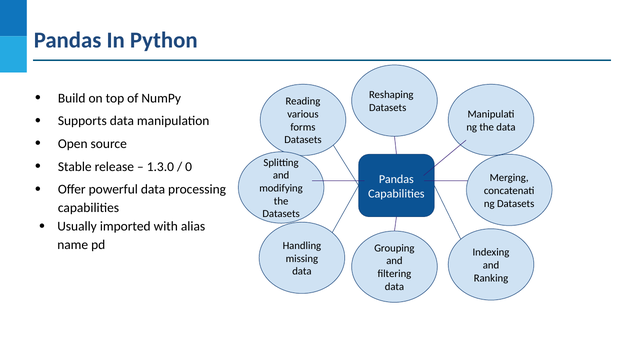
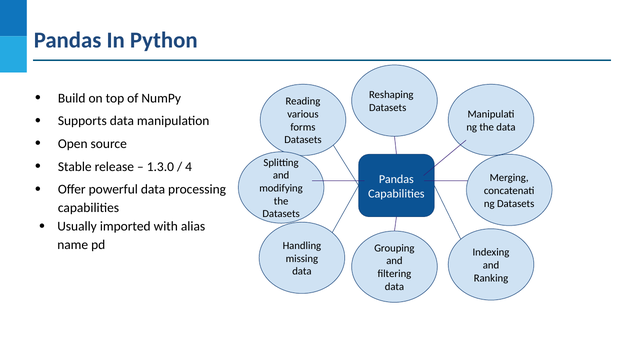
0: 0 -> 4
